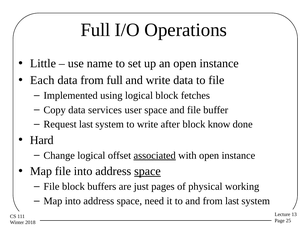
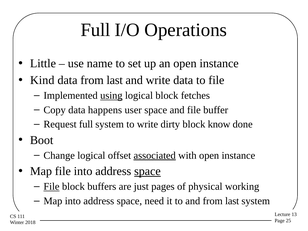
Each: Each -> Kind
data from full: full -> last
using underline: none -> present
services: services -> happens
Request last: last -> full
after: after -> dirty
Hard: Hard -> Boot
File at (51, 187) underline: none -> present
